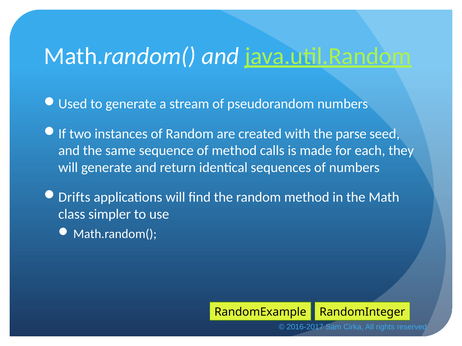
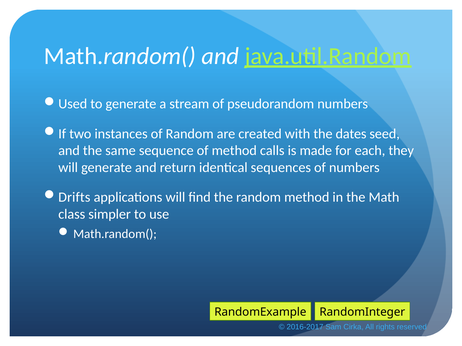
parse: parse -> dates
